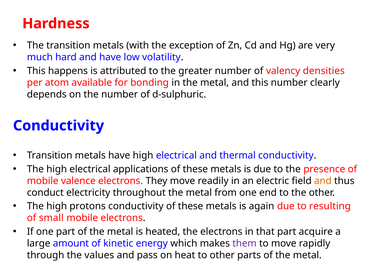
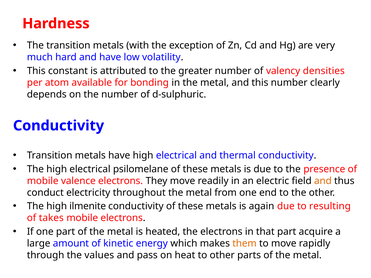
happens: happens -> constant
applications: applications -> psilomelane
protons: protons -> ilmenite
small: small -> takes
them colour: purple -> orange
